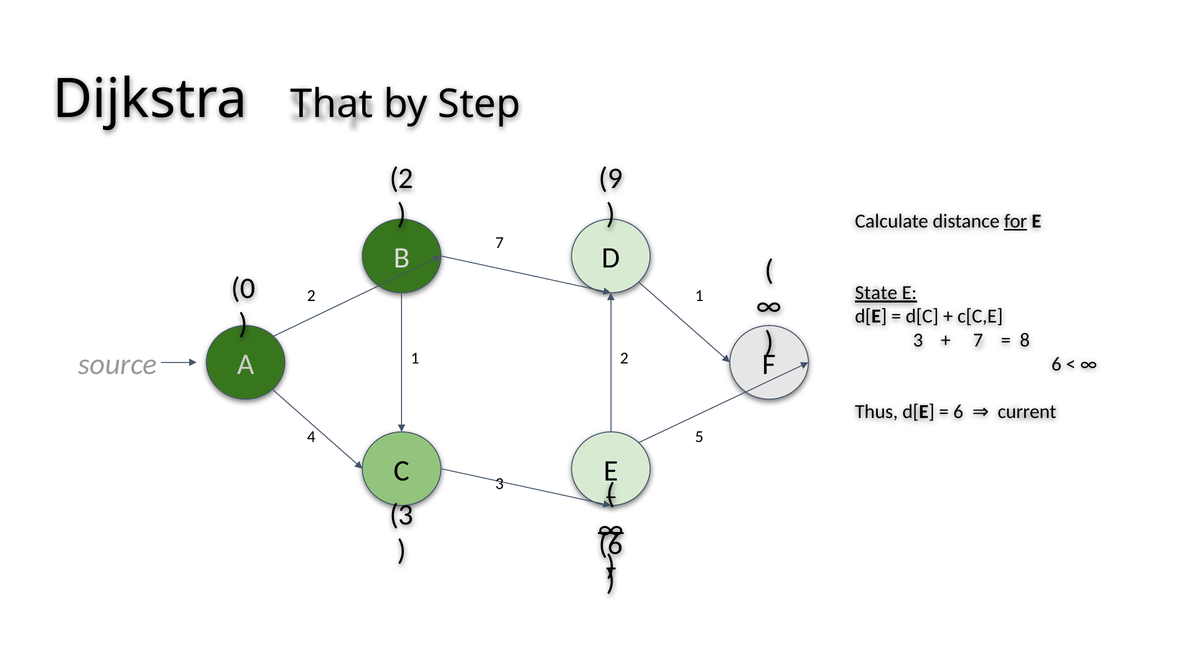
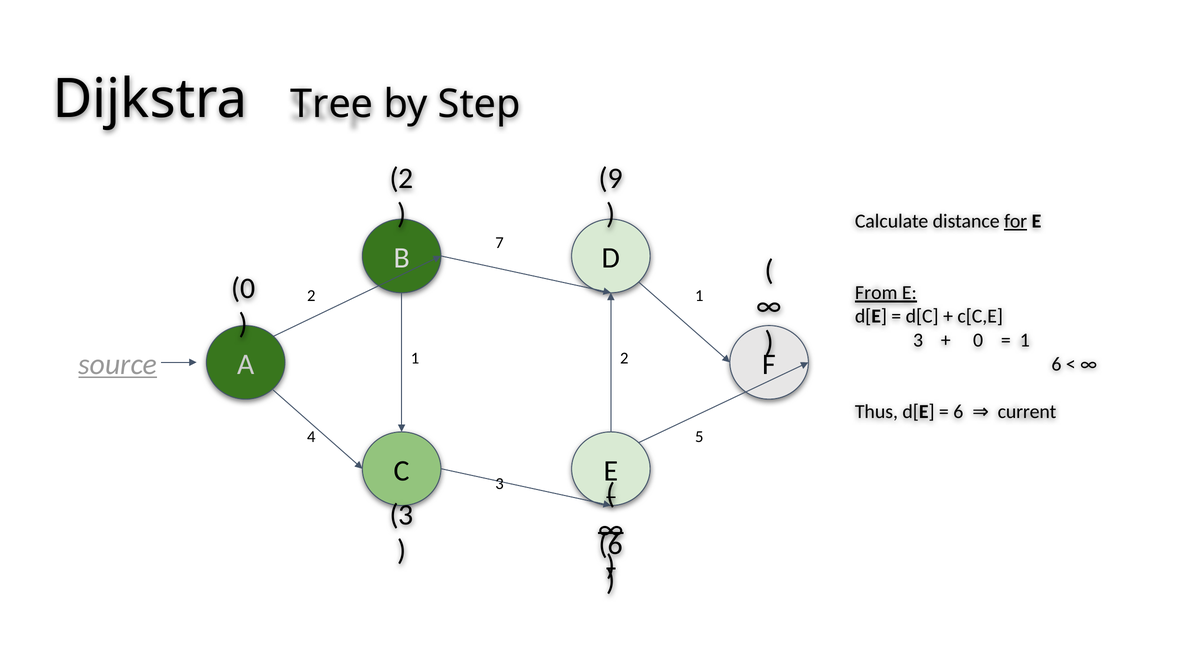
That: That -> Tree
State: State -> From
7 at (978, 340): 7 -> 0
8 at (1025, 340): 8 -> 1
source underline: none -> present
